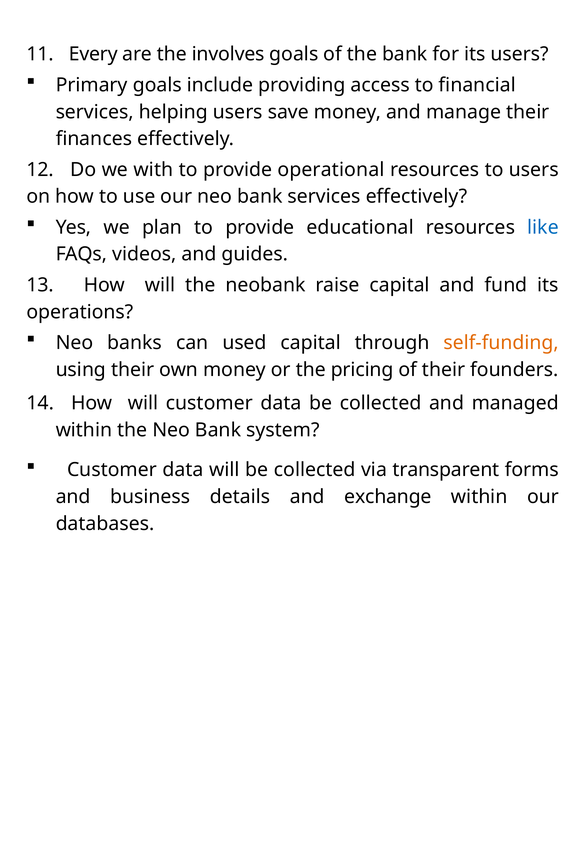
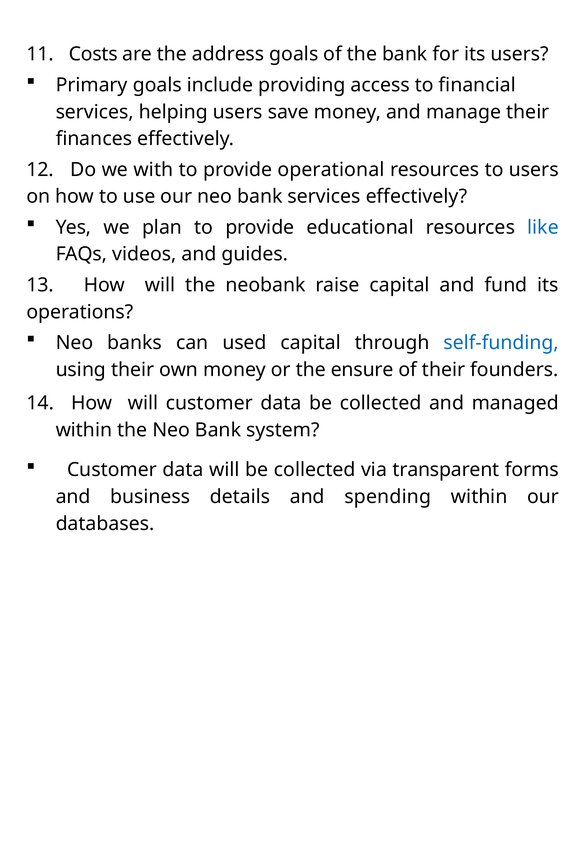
Every: Every -> Costs
involves: involves -> address
self-funding colour: orange -> blue
pricing: pricing -> ensure
exchange: exchange -> spending
